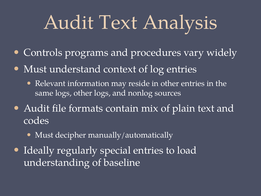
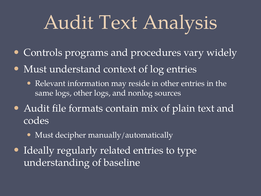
special: special -> related
load: load -> type
